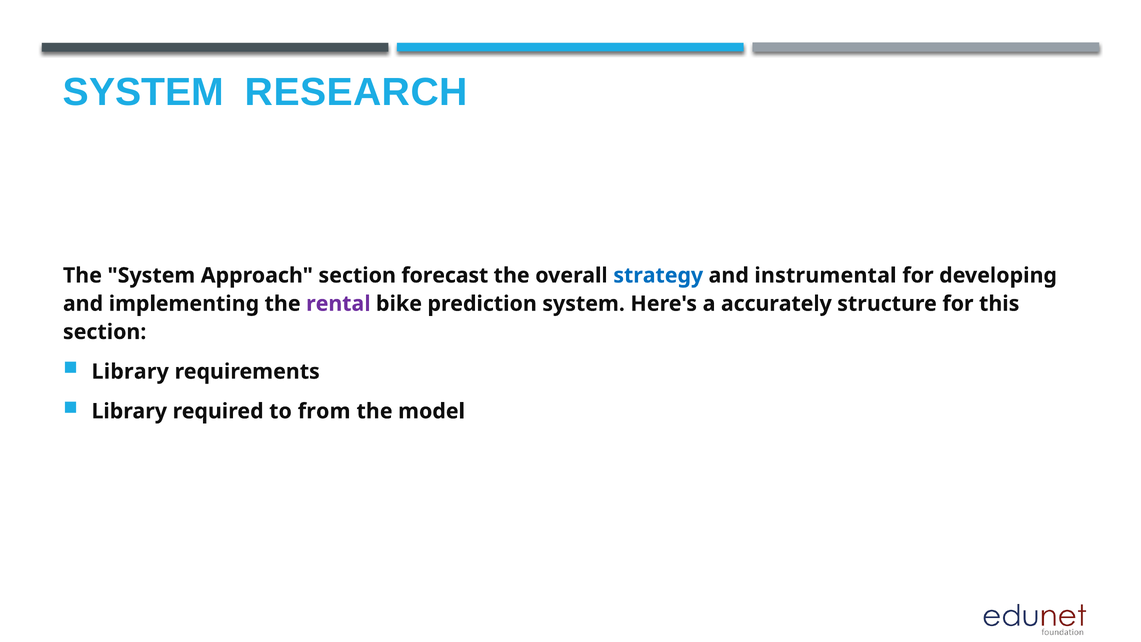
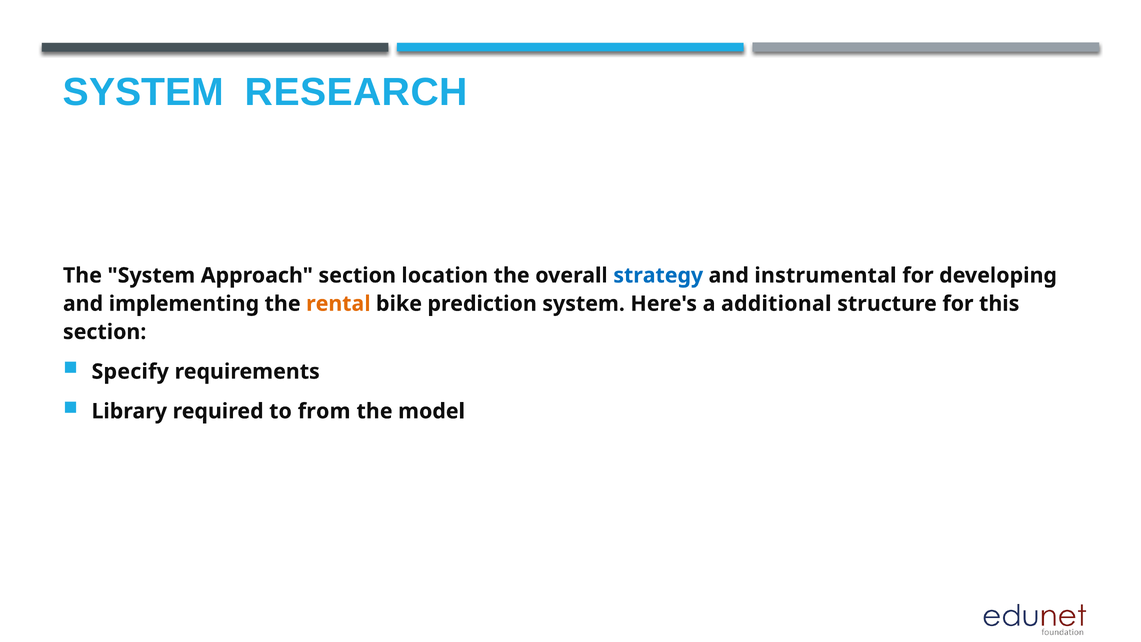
forecast: forecast -> location
rental colour: purple -> orange
accurately: accurately -> additional
Library at (130, 372): Library -> Specify
